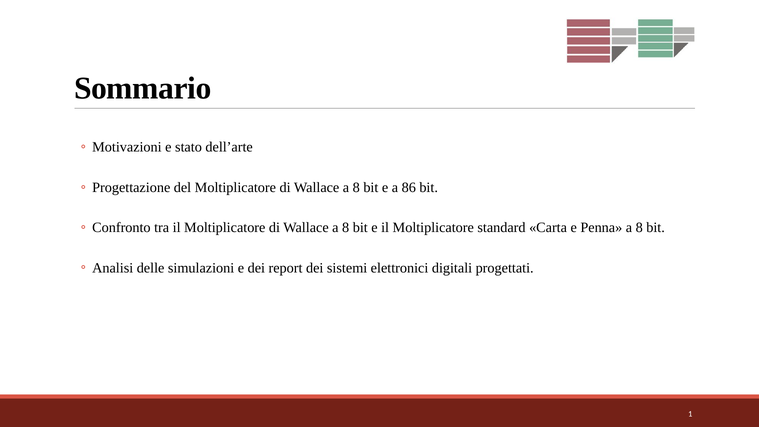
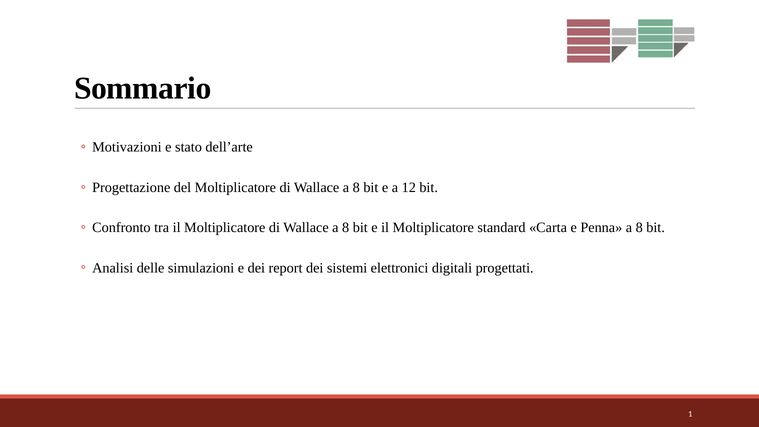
86: 86 -> 12
